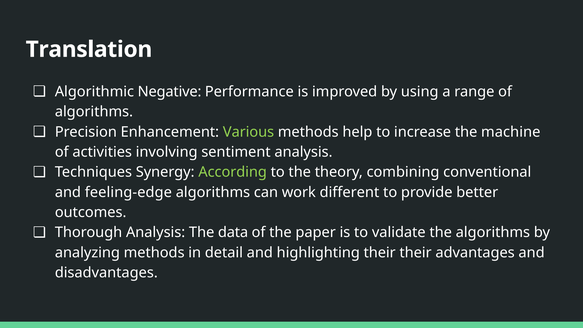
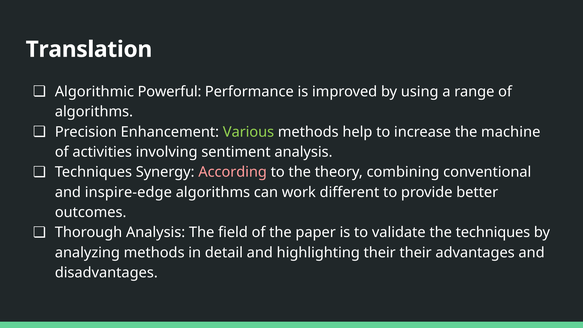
Negative: Negative -> Powerful
According colour: light green -> pink
feeling-edge: feeling-edge -> inspire-edge
data: data -> field
the algorithms: algorithms -> techniques
